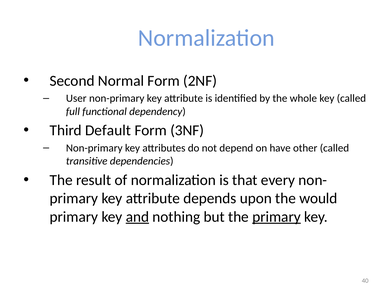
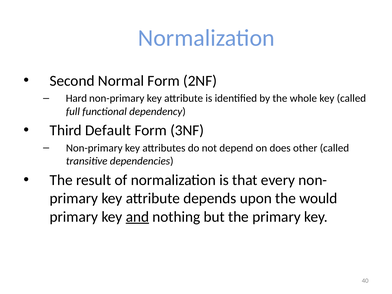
User: User -> Hard
have: have -> does
primary at (277, 217) underline: present -> none
